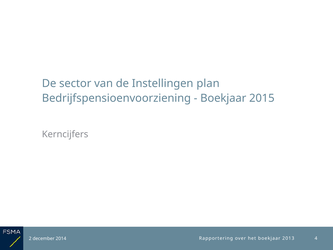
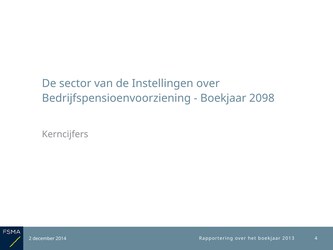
Instellingen plan: plan -> over
2015: 2015 -> 2098
